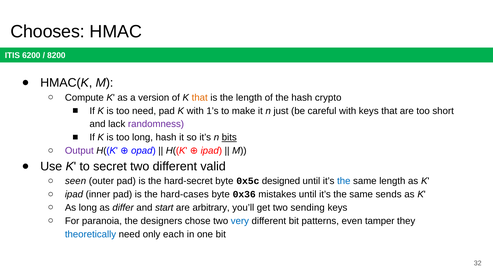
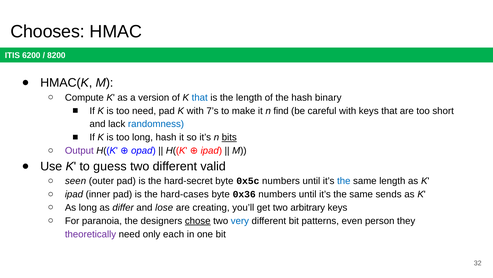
that at (200, 97) colour: orange -> blue
crypto: crypto -> binary
1’s: 1’s -> 7’s
just: just -> find
randomness colour: purple -> blue
secret: secret -> guess
0x5c designed: designed -> numbers
0x36 mistakes: mistakes -> numbers
start: start -> lose
arbitrary: arbitrary -> creating
sending: sending -> arbitrary
chose underline: none -> present
tamper: tamper -> person
theoretically colour: blue -> purple
